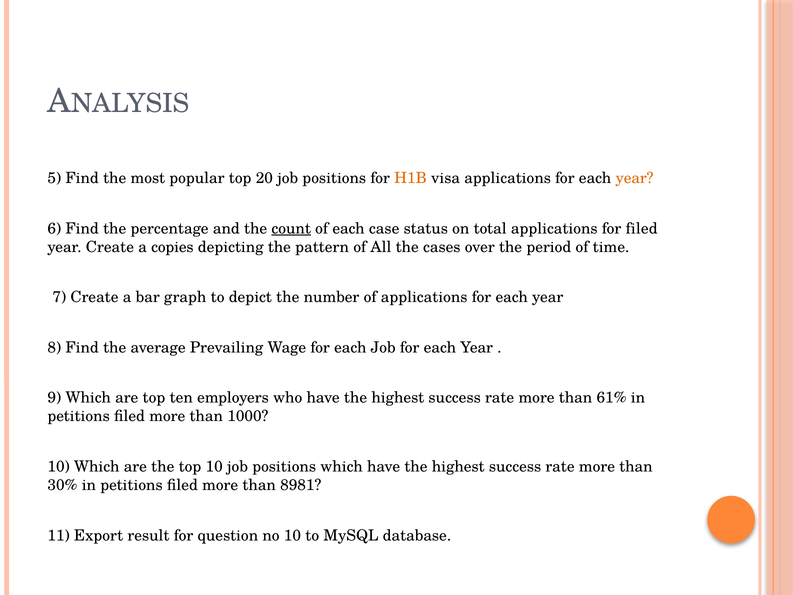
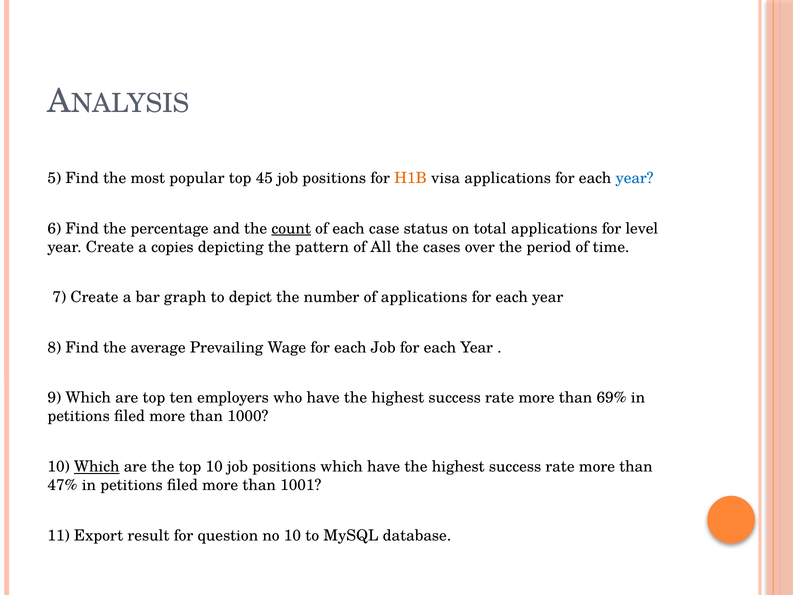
20: 20 -> 45
year at (635, 178) colour: orange -> blue
for filed: filed -> level
61%: 61% -> 69%
Which at (97, 466) underline: none -> present
30%: 30% -> 47%
8981: 8981 -> 1001
